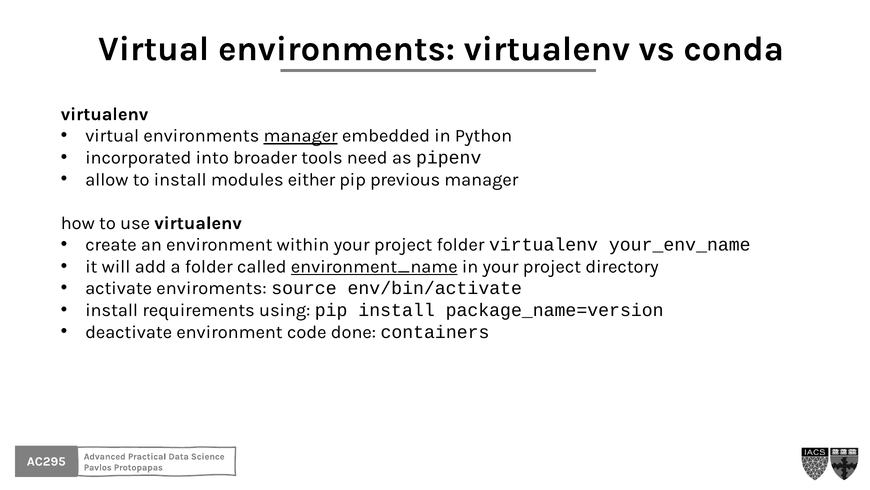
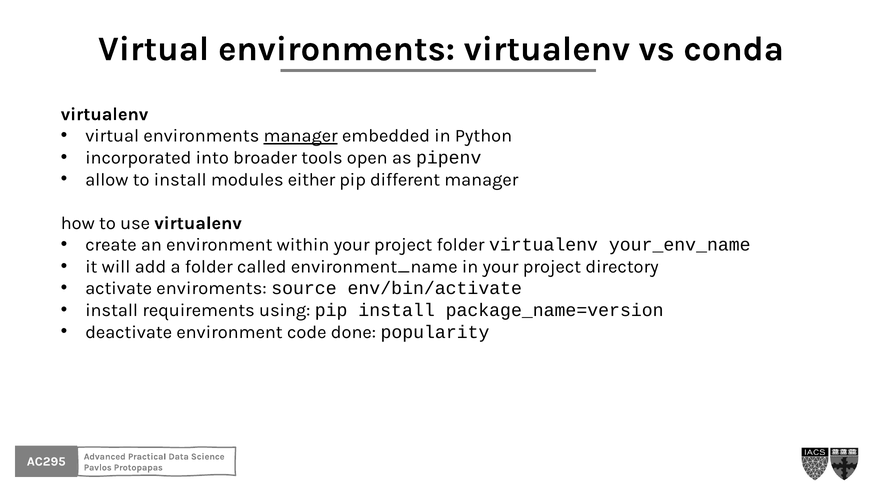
need: need -> open
previous: previous -> different
environment_name underline: present -> none
containers: containers -> popularity
